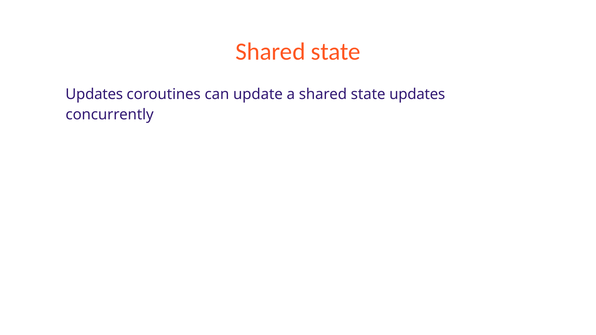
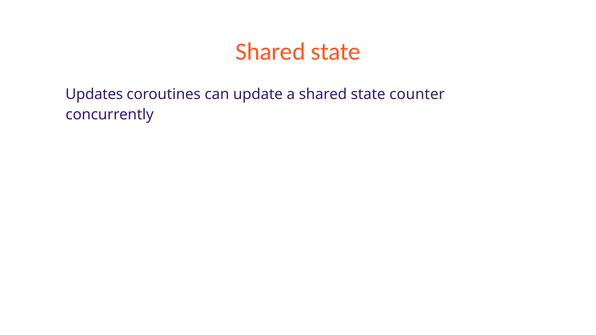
a shared state updates: updates -> counter
